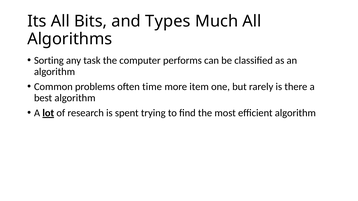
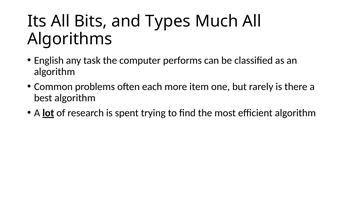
Sorting: Sorting -> English
time: time -> each
